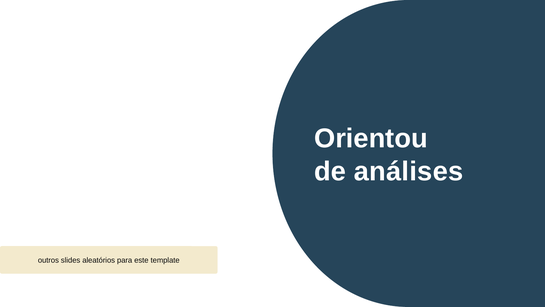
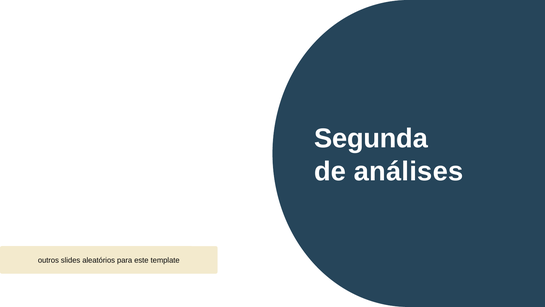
Orientou: Orientou -> Segunda
